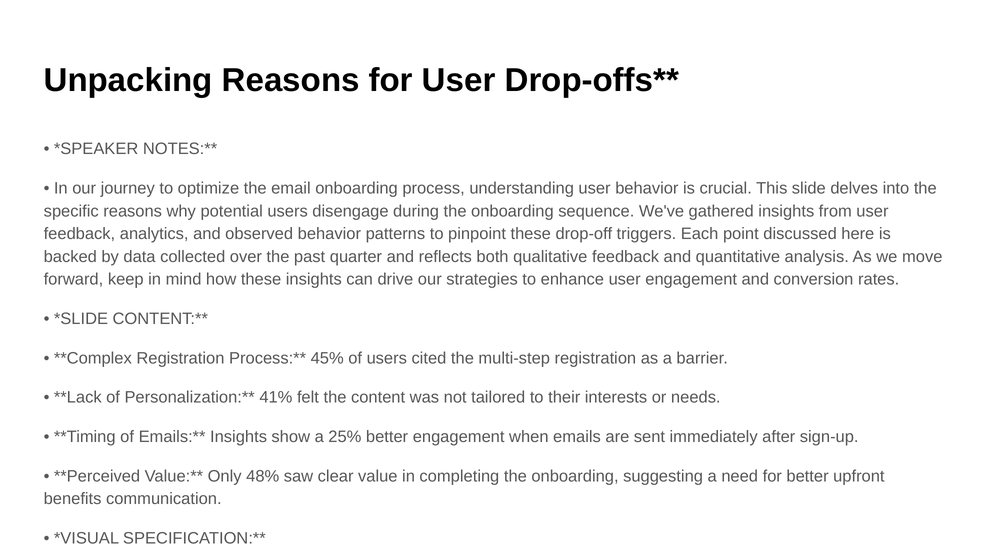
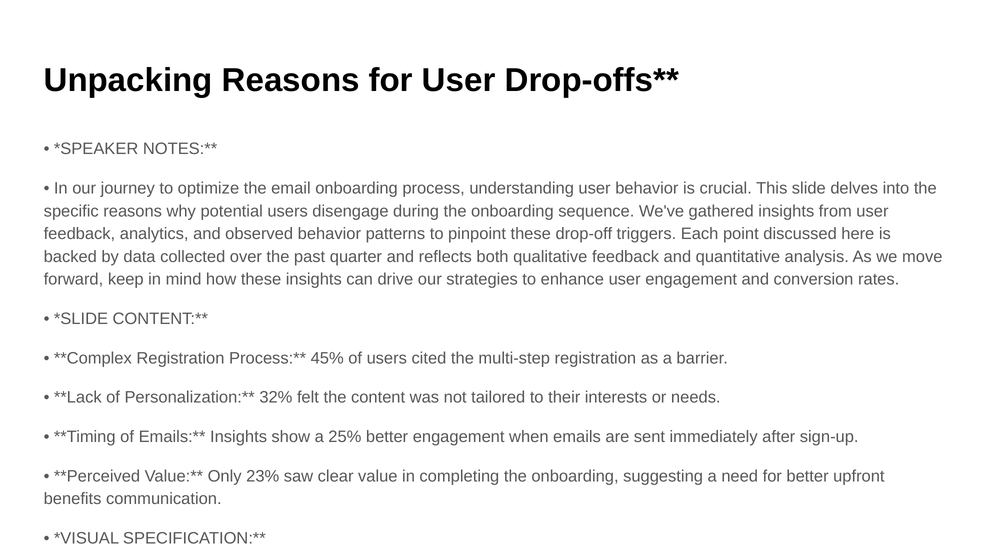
41%: 41% -> 32%
48%: 48% -> 23%
